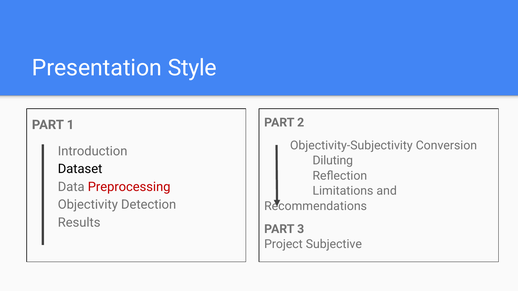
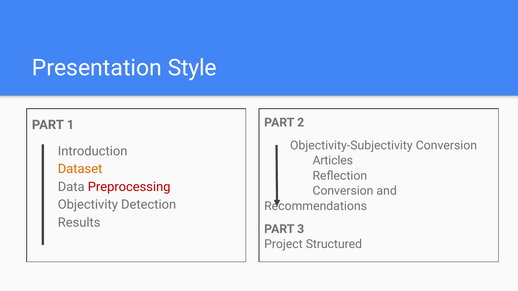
Diluting: Diluting -> Articles
Dataset colour: black -> orange
Limitations at (343, 191): Limitations -> Conversion
Subjective: Subjective -> Structured
